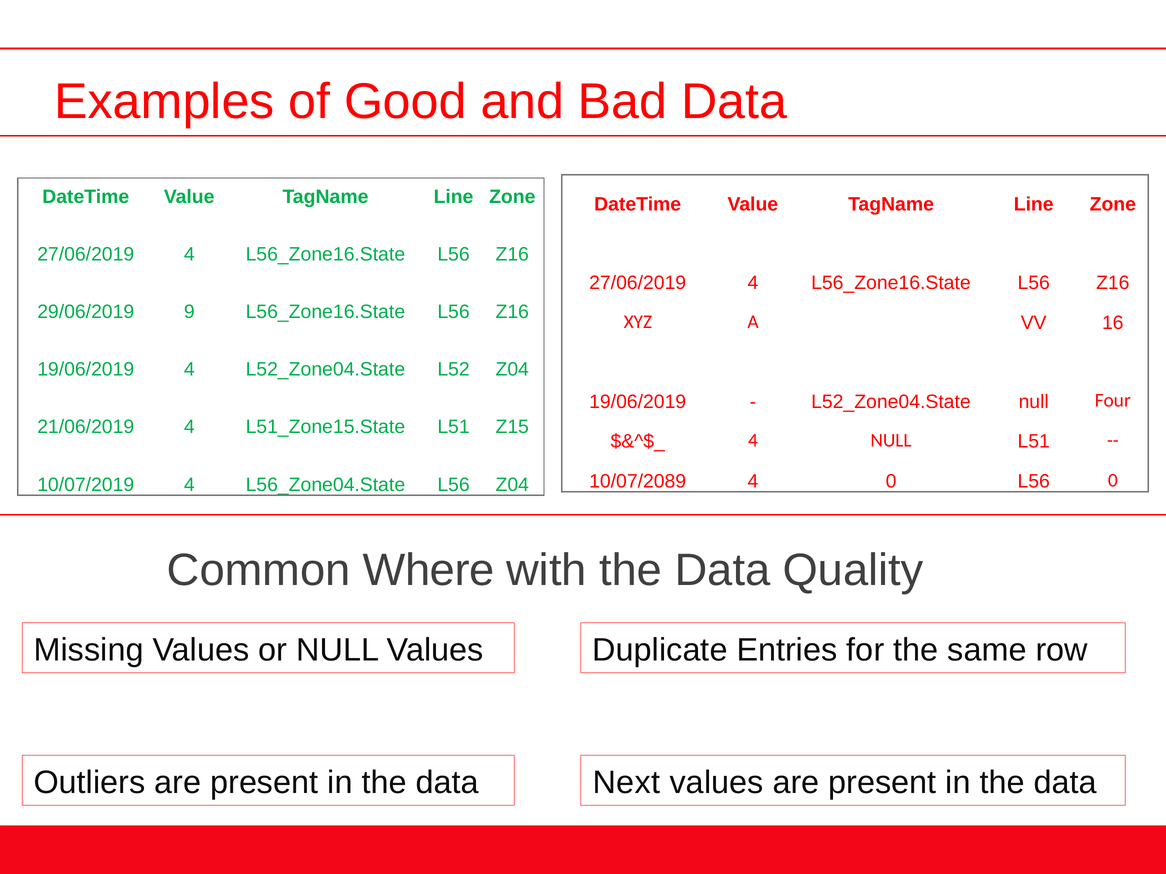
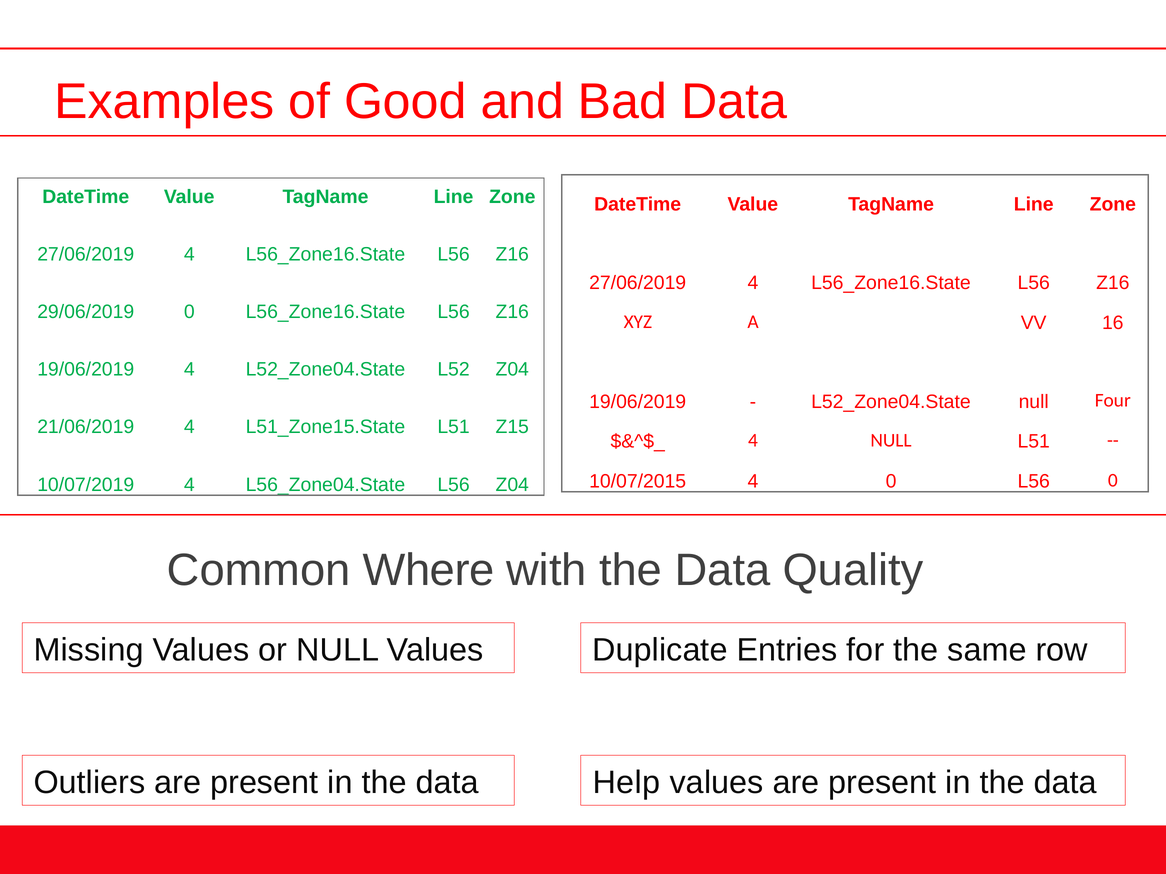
29/06/2019 9: 9 -> 0
10/07/2089: 10/07/2089 -> 10/07/2015
Next: Next -> Help
